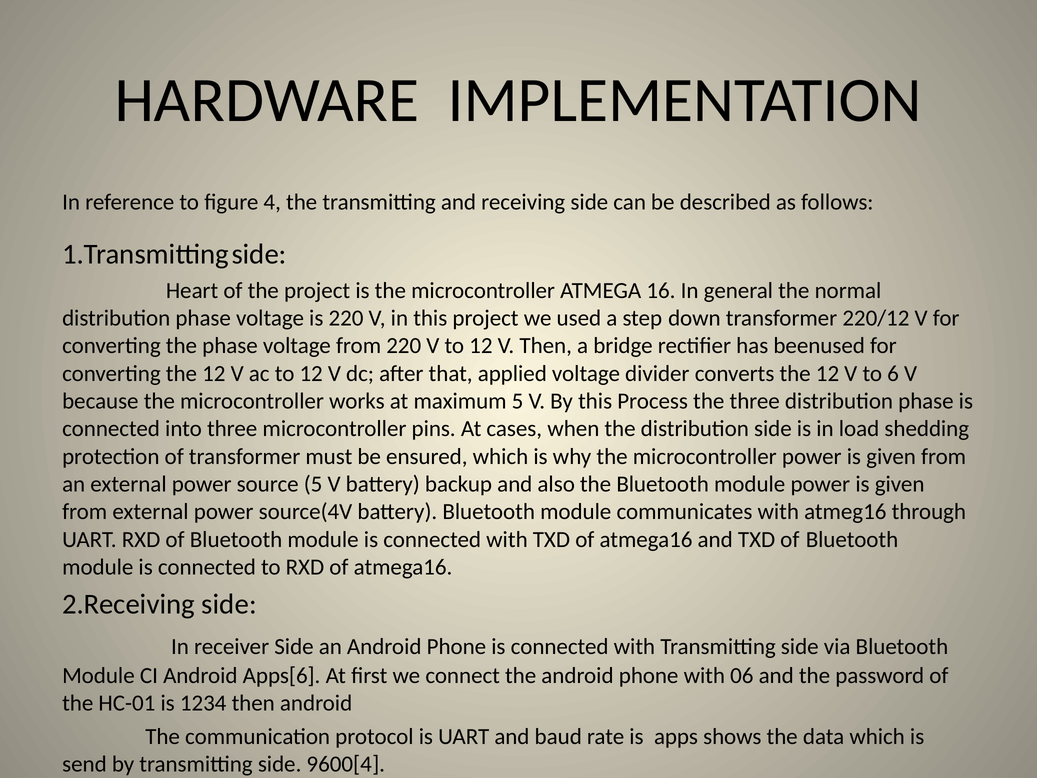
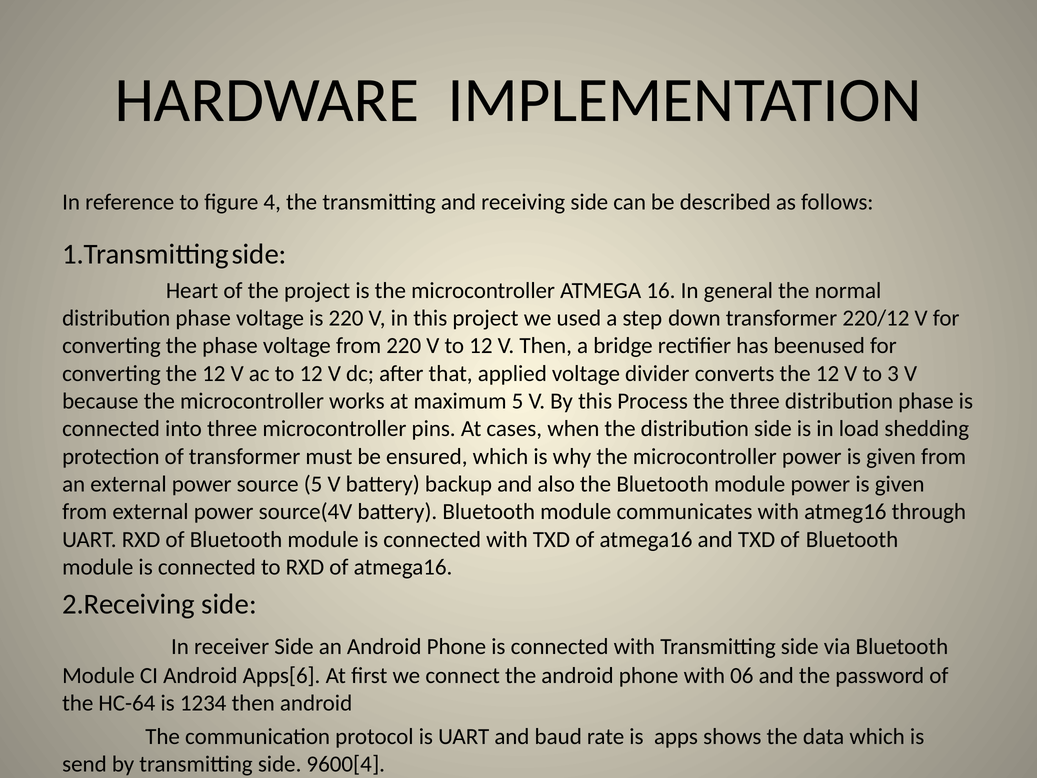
6: 6 -> 3
HC-01: HC-01 -> HC-64
